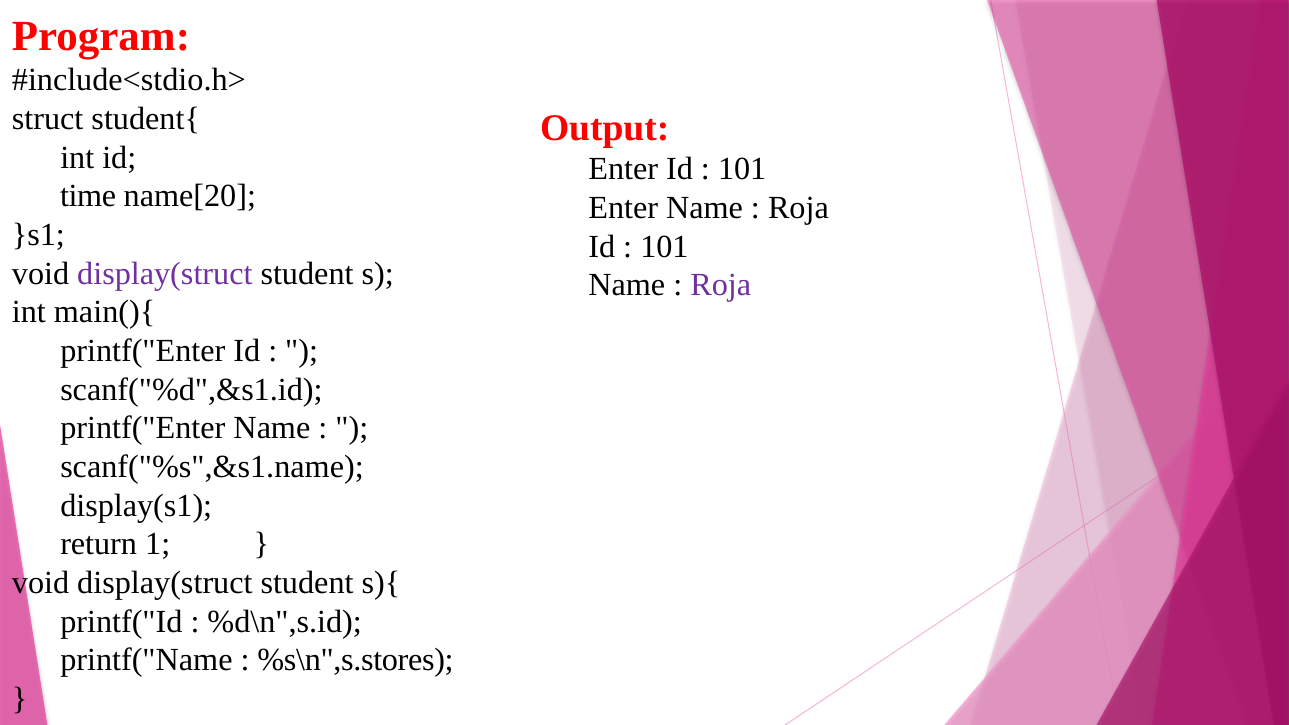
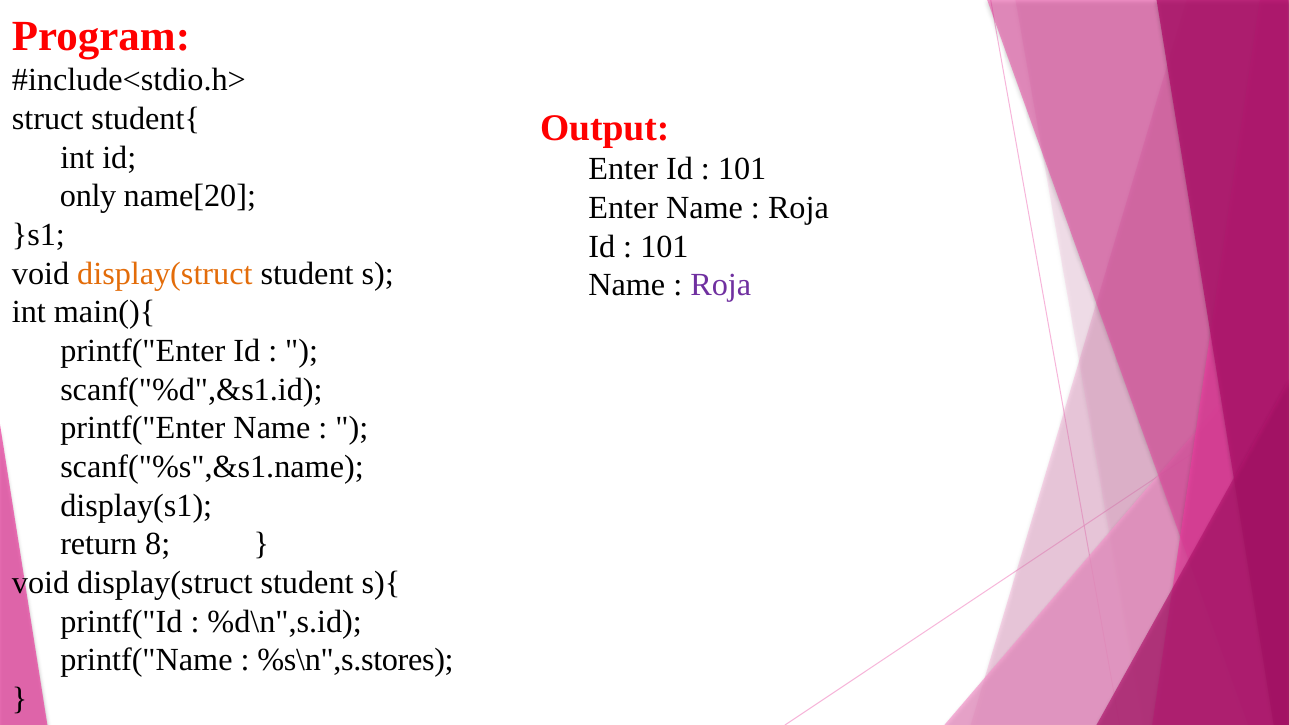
time: time -> only
display(struct at (165, 274) colour: purple -> orange
1: 1 -> 8
